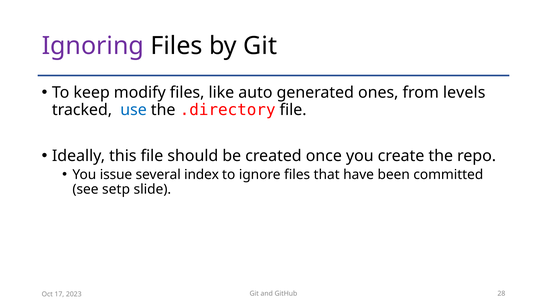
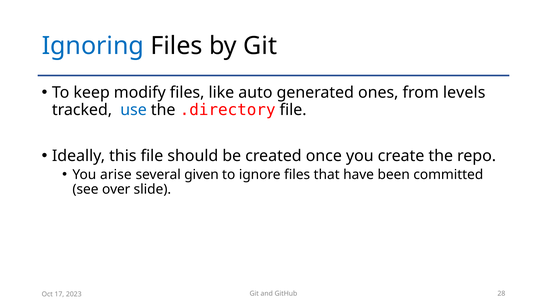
Ignoring colour: purple -> blue
issue: issue -> arise
index: index -> given
setp: setp -> over
